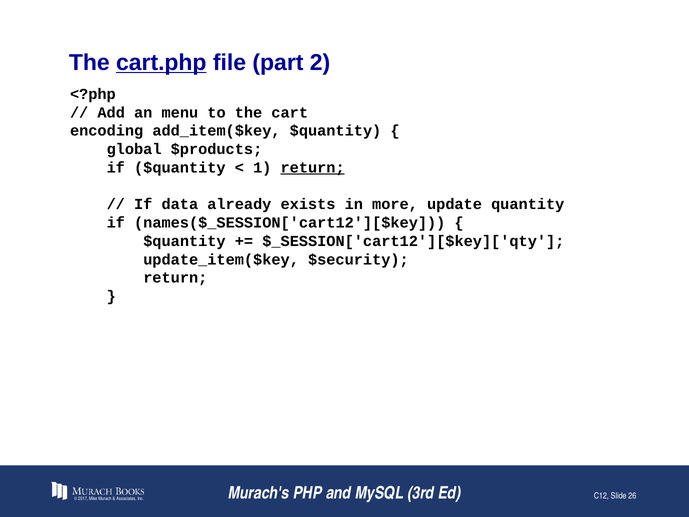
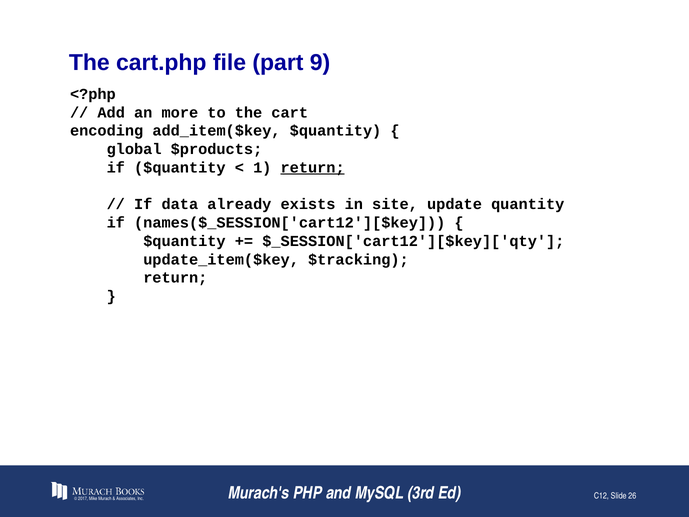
cart.php underline: present -> none
2: 2 -> 9
menu: menu -> more
more: more -> site
$security: $security -> $tracking
